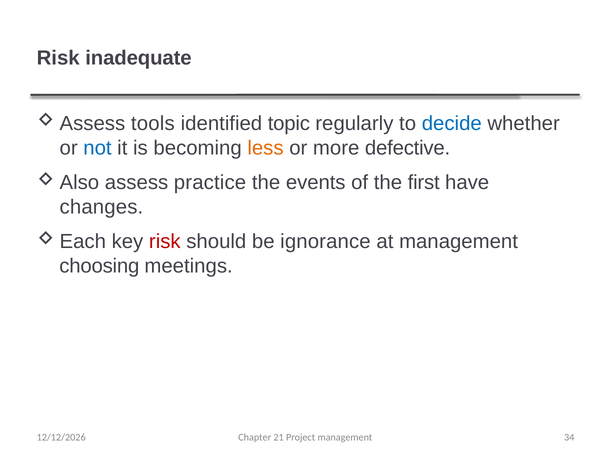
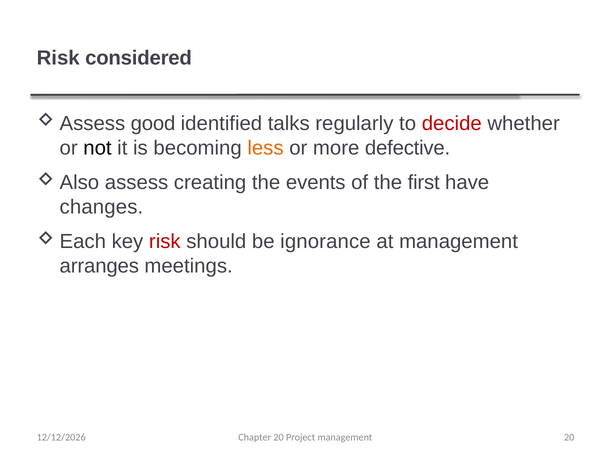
inadequate: inadequate -> considered
tools: tools -> good
topic: topic -> talks
decide colour: blue -> red
not colour: blue -> black
practice: practice -> creating
choosing: choosing -> arranges
Chapter 21: 21 -> 20
management 34: 34 -> 20
